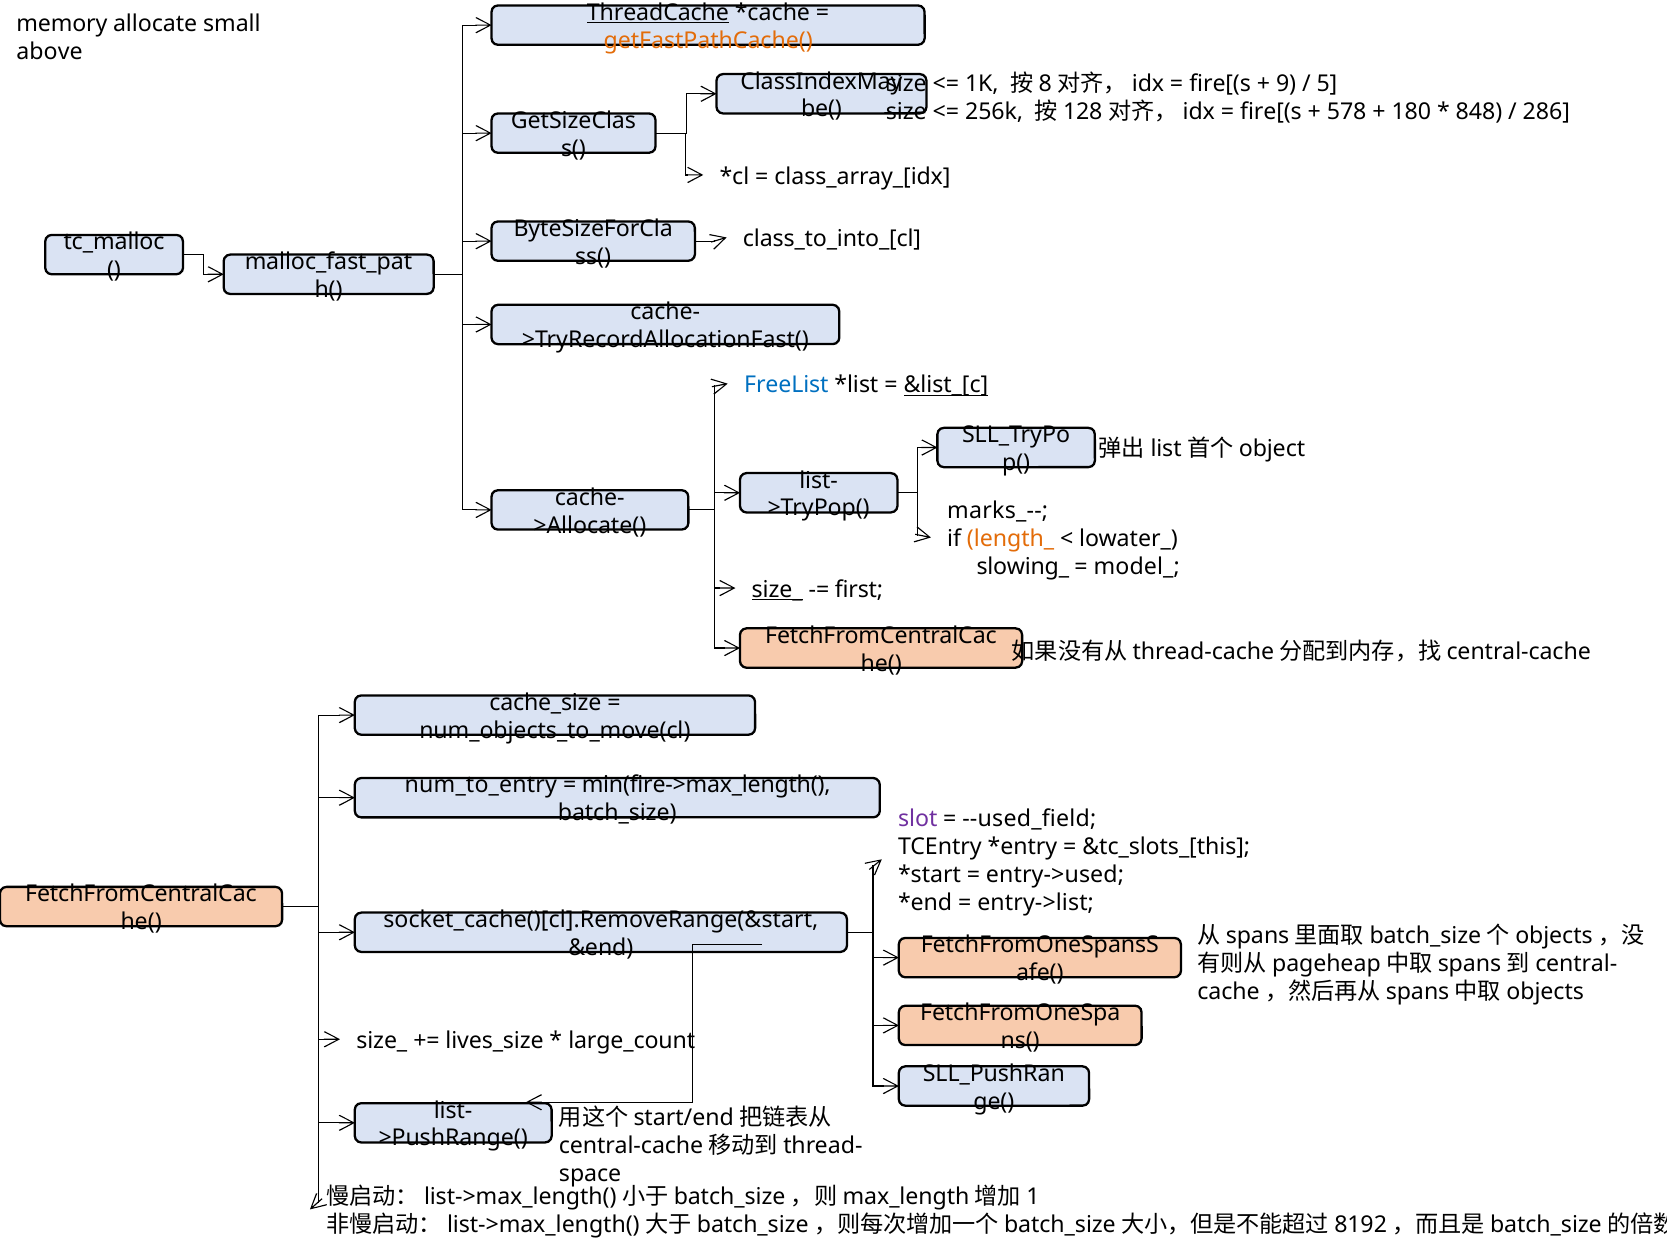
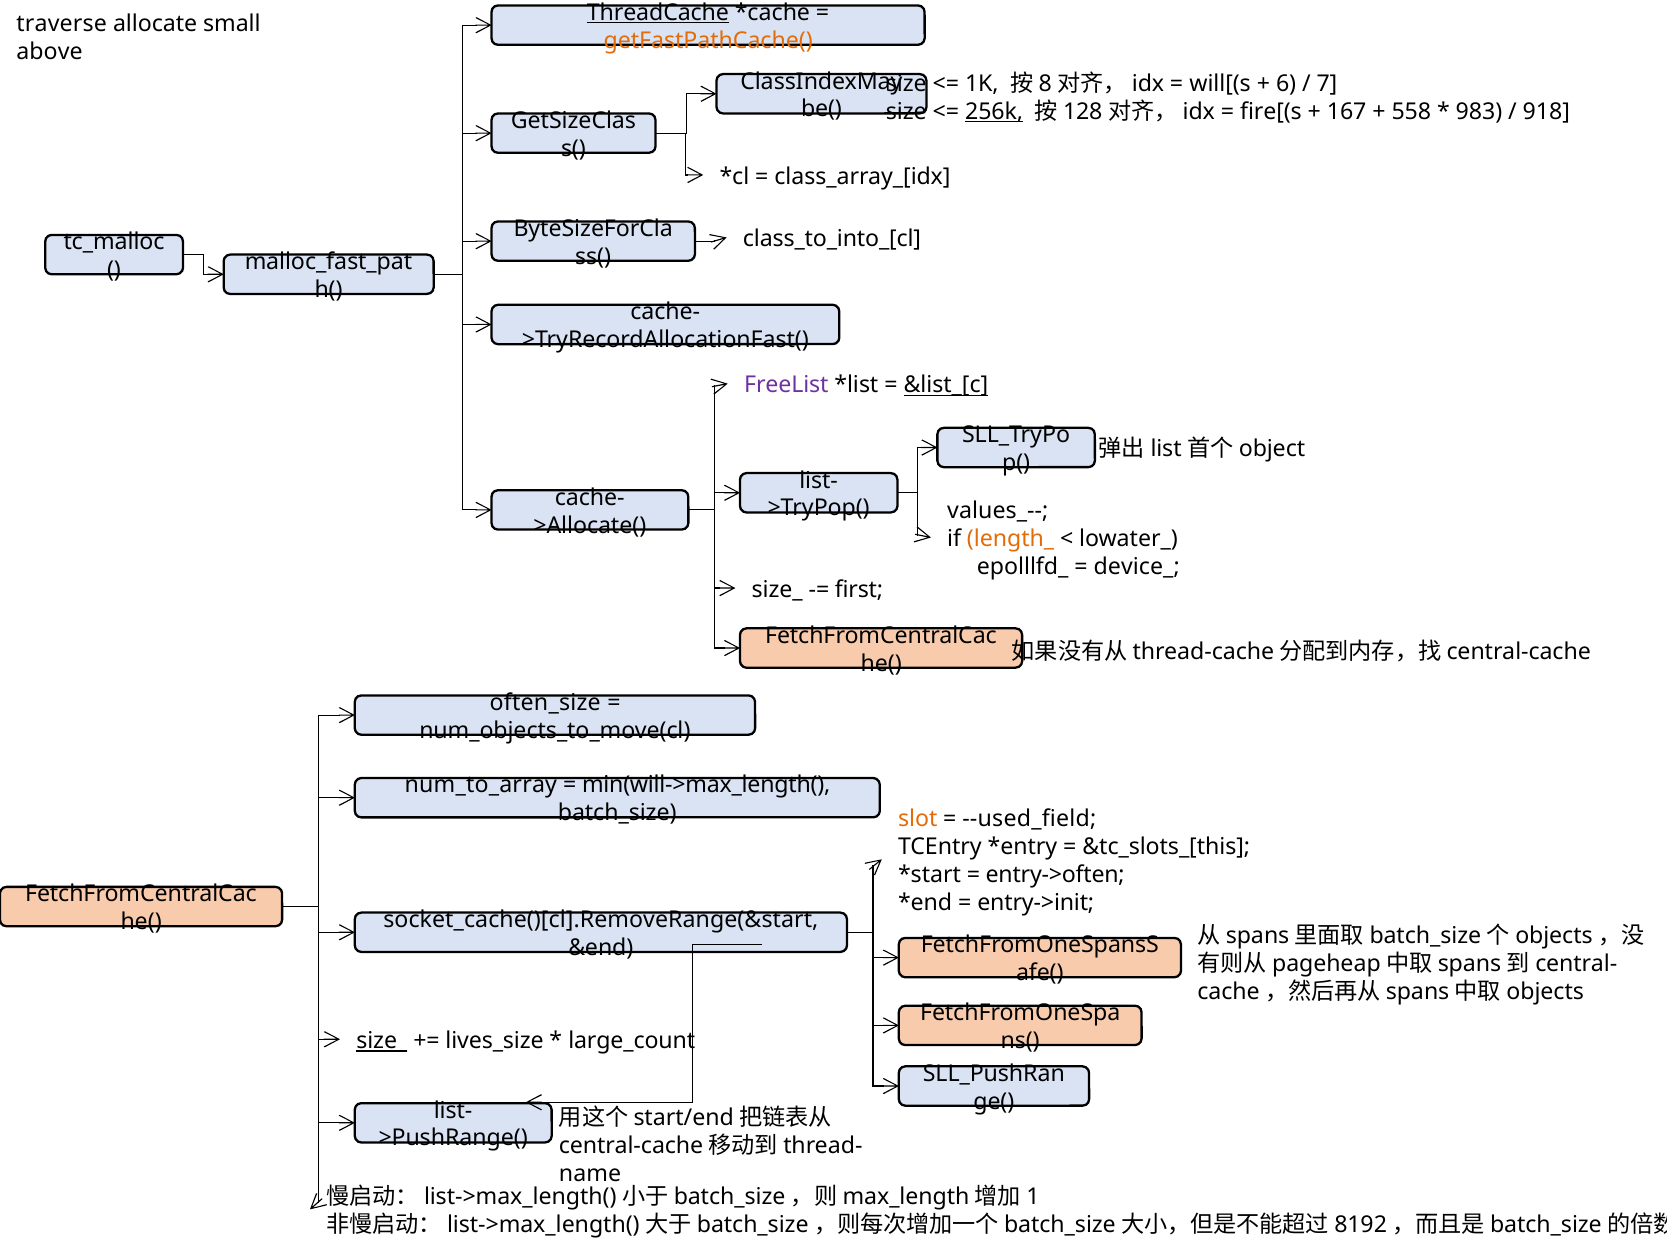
memory: memory -> traverse
fire[(s at (1220, 84): fire[(s -> will[(s
9: 9 -> 6
5: 5 -> 7
256k underline: none -> present
578: 578 -> 167
180: 180 -> 558
848: 848 -> 983
286: 286 -> 918
FreeList colour: blue -> purple
marks_--: marks_-- -> values_--
slowing_: slowing_ -> epolllfd_
model_: model_ -> device_
size_ at (777, 590) underline: present -> none
cache_size: cache_size -> often_size
num_to_entry: num_to_entry -> num_to_array
min(fire->max_length(: min(fire->max_length( -> min(will->max_length(
slot colour: purple -> orange
entry->used: entry->used -> entry->often
entry->list: entry->list -> entry->init
size_ at (382, 1041) underline: none -> present
space: space -> name
